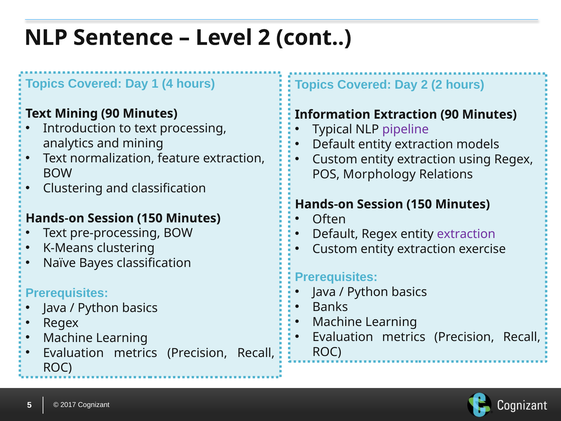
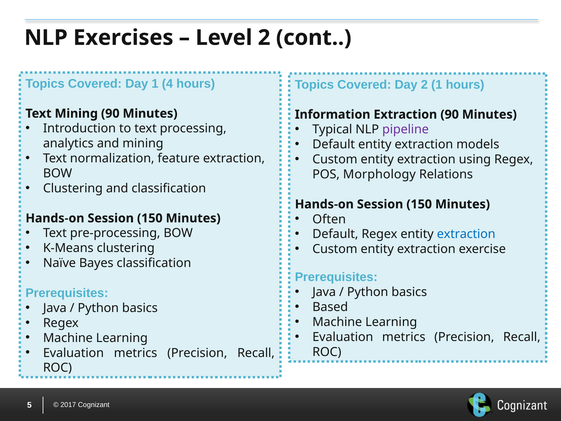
Sentence: Sentence -> Exercises
2 2: 2 -> 1
extraction at (466, 234) colour: purple -> blue
Banks: Banks -> Based
